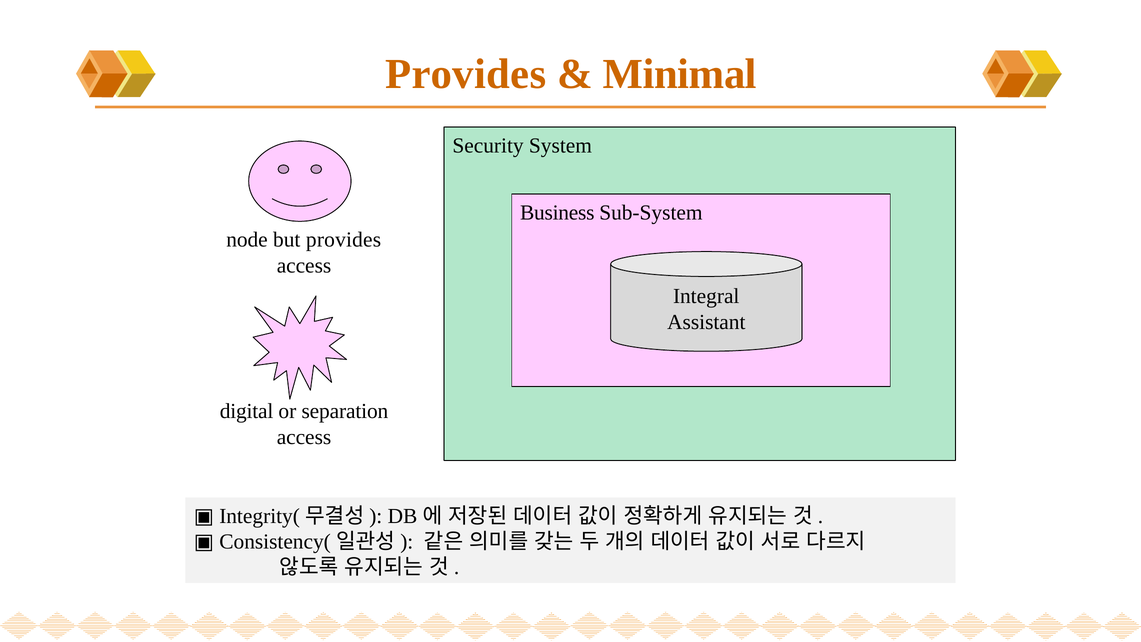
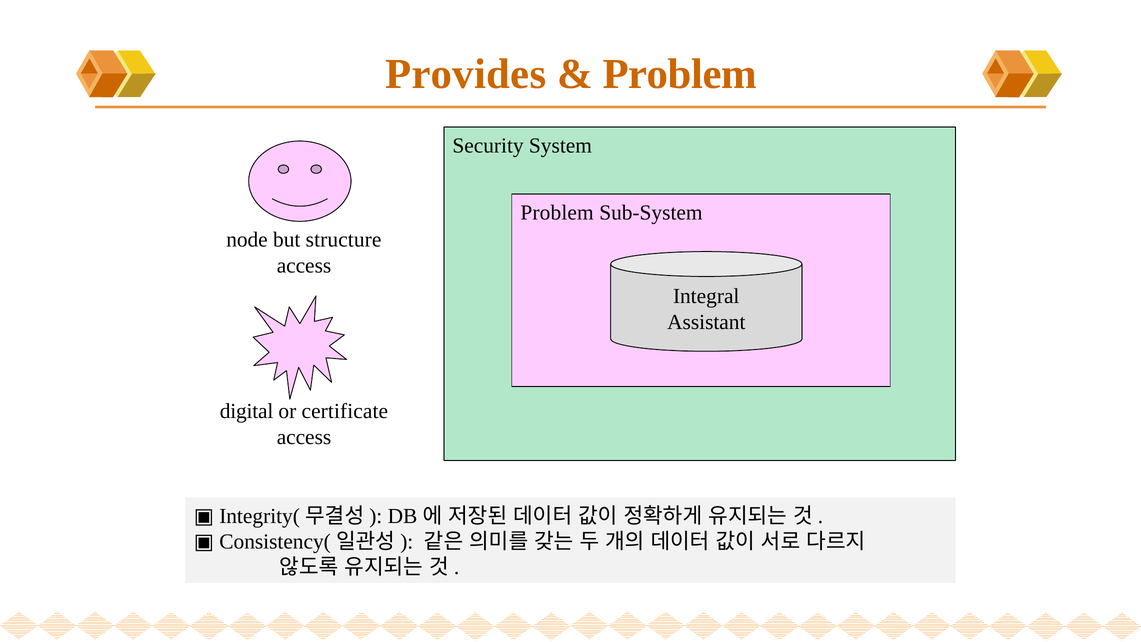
Minimal at (680, 74): Minimal -> Problem
Business at (557, 213): Business -> Problem
but provides: provides -> structure
separation: separation -> certificate
